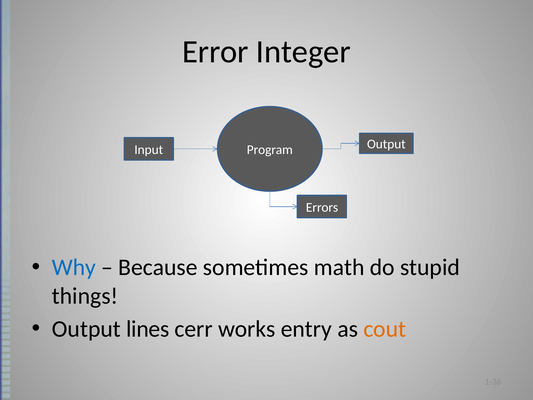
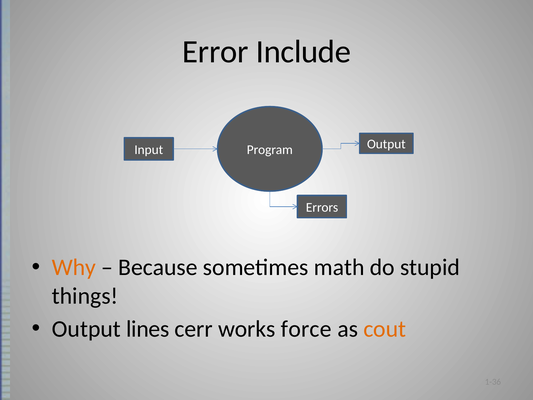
Integer: Integer -> Include
Why colour: blue -> orange
entry: entry -> force
